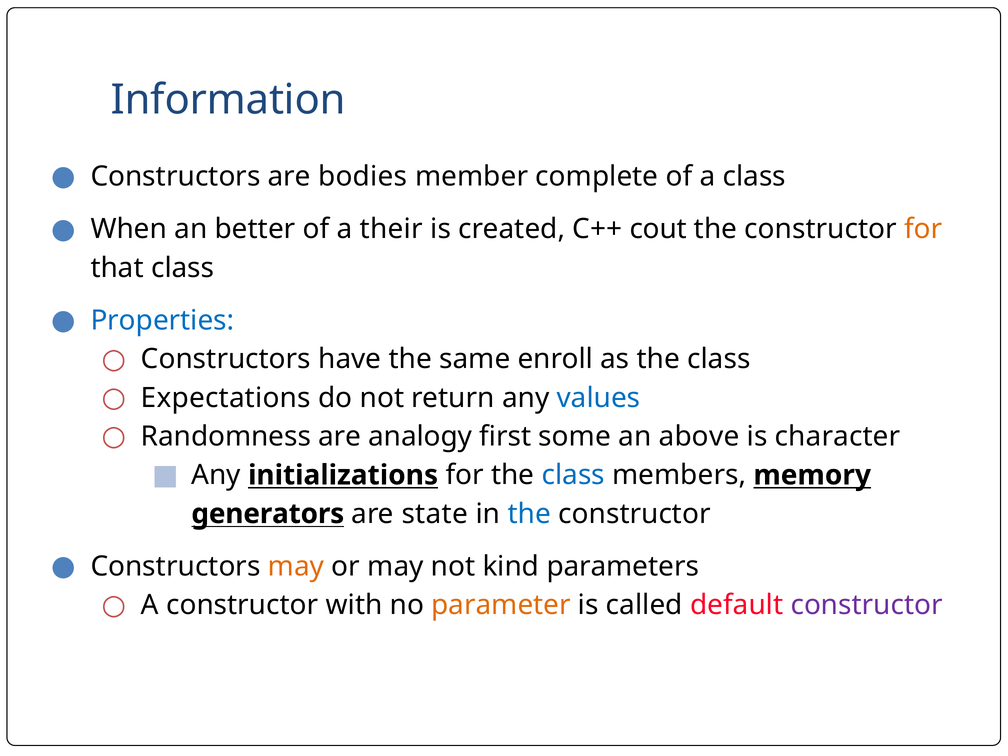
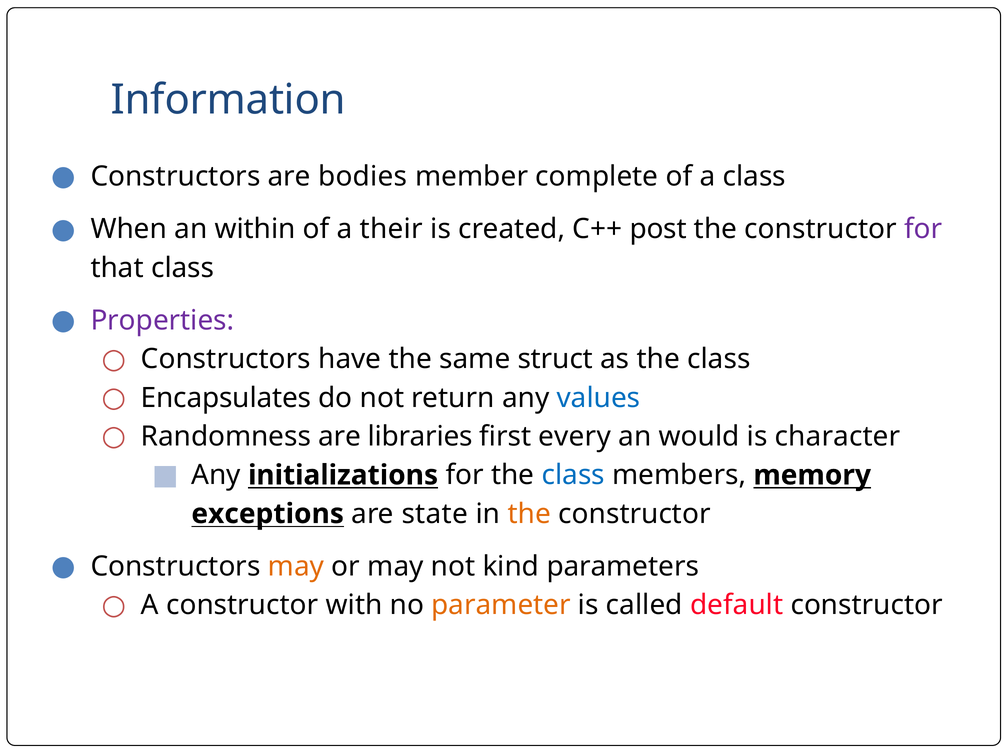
better: better -> within
cout: cout -> post
for at (923, 229) colour: orange -> purple
Properties colour: blue -> purple
enroll: enroll -> struct
Expectations: Expectations -> Encapsulates
analogy: analogy -> libraries
some: some -> every
above: above -> would
generators: generators -> exceptions
the at (529, 514) colour: blue -> orange
constructor at (867, 605) colour: purple -> black
